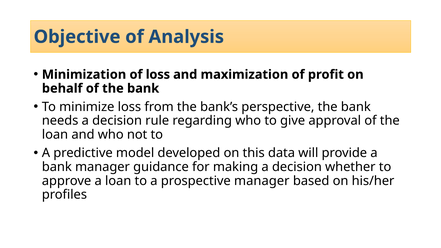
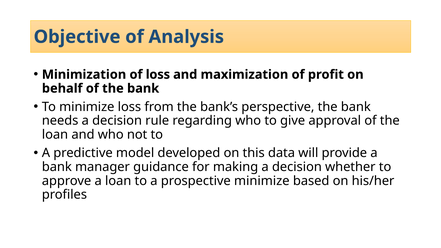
prospective manager: manager -> minimize
